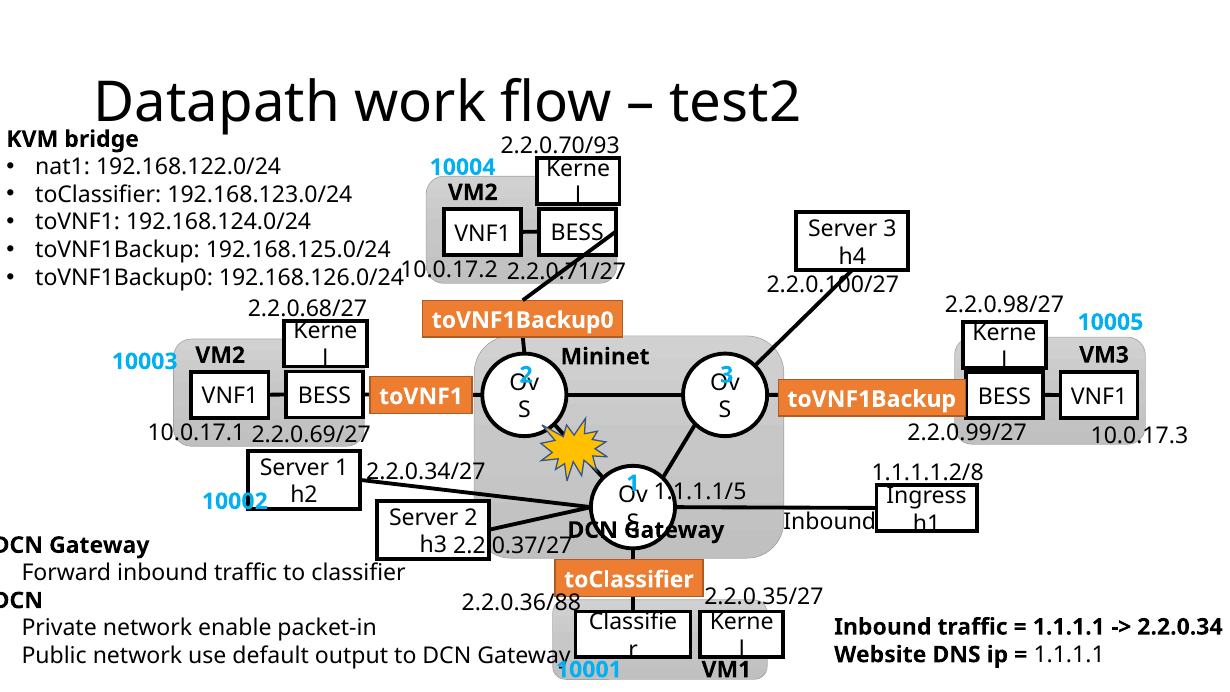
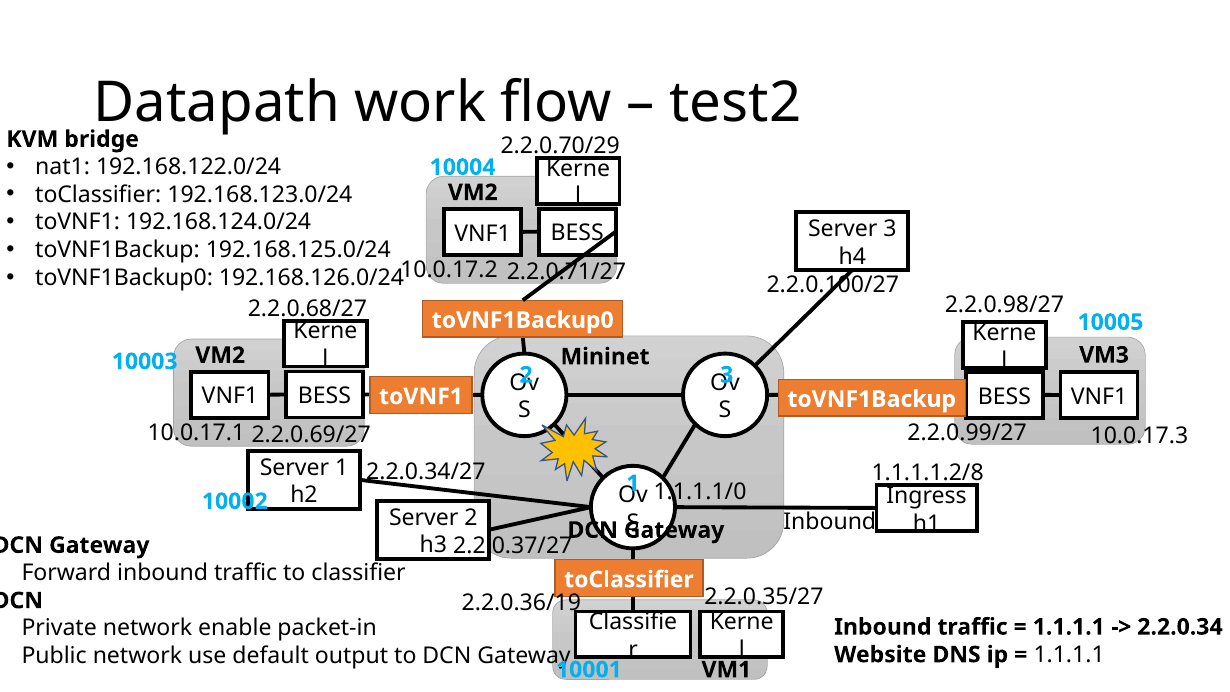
2.2.0.70/93: 2.2.0.70/93 -> 2.2.0.70/29
1.1.1.1/5: 1.1.1.1/5 -> 1.1.1.1/0
2.2.0.36/88: 2.2.0.36/88 -> 2.2.0.36/19
